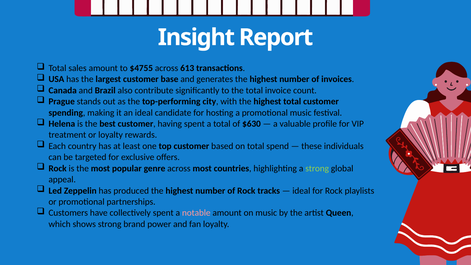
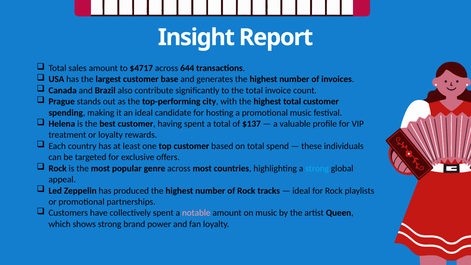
$4755: $4755 -> $4717
613: 613 -> 644
$630: $630 -> $137
strong at (317, 168) colour: light green -> light blue
